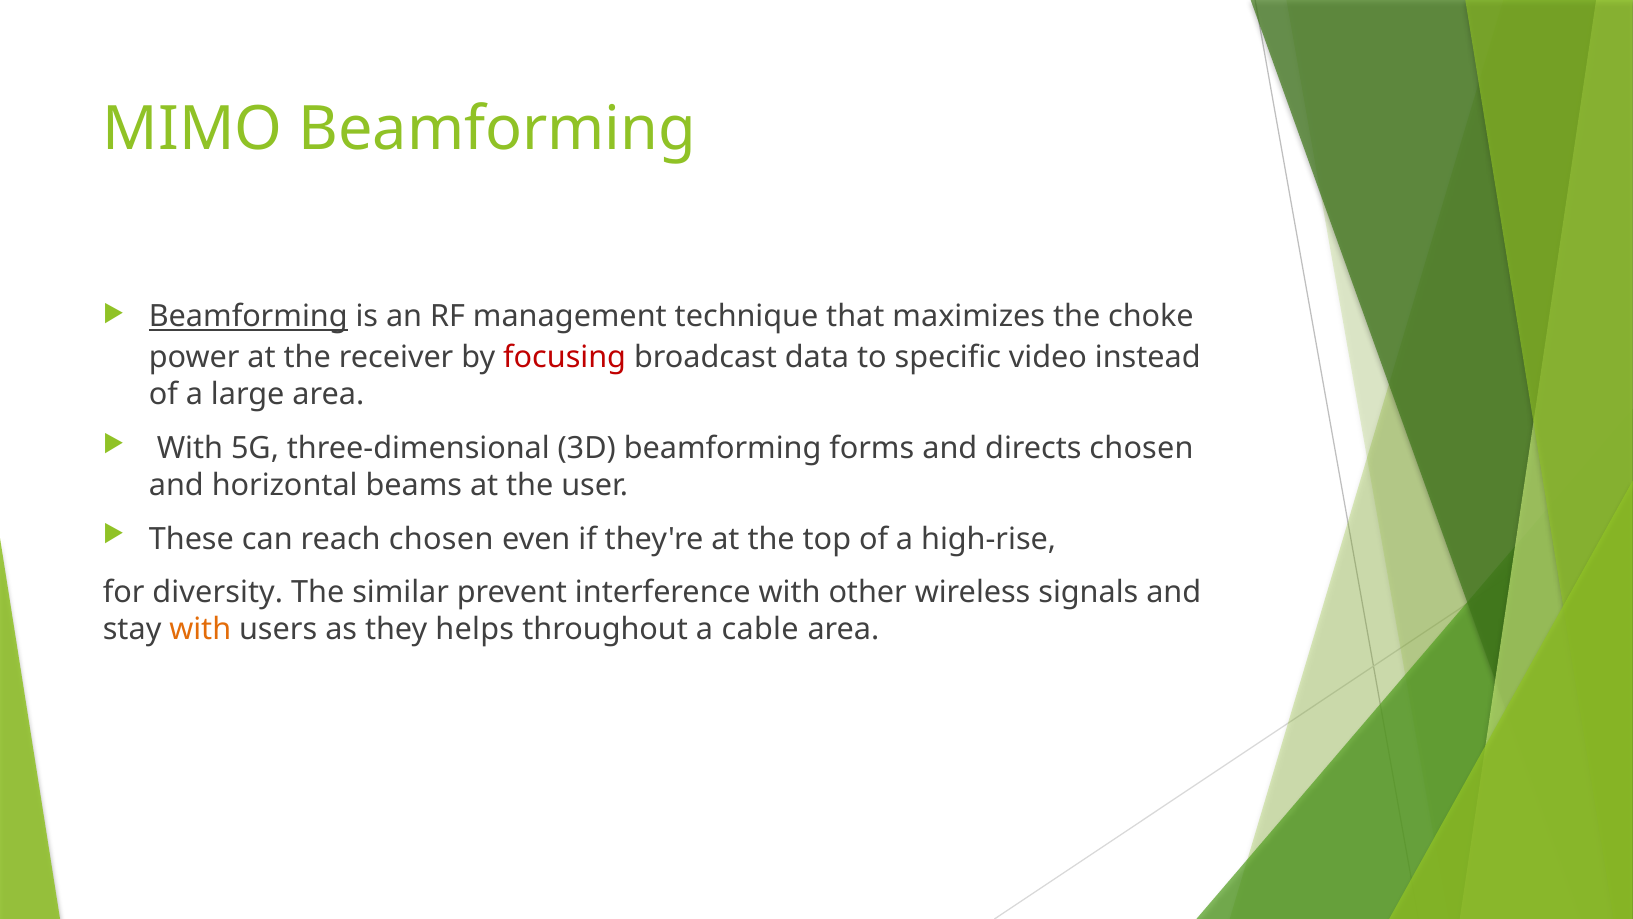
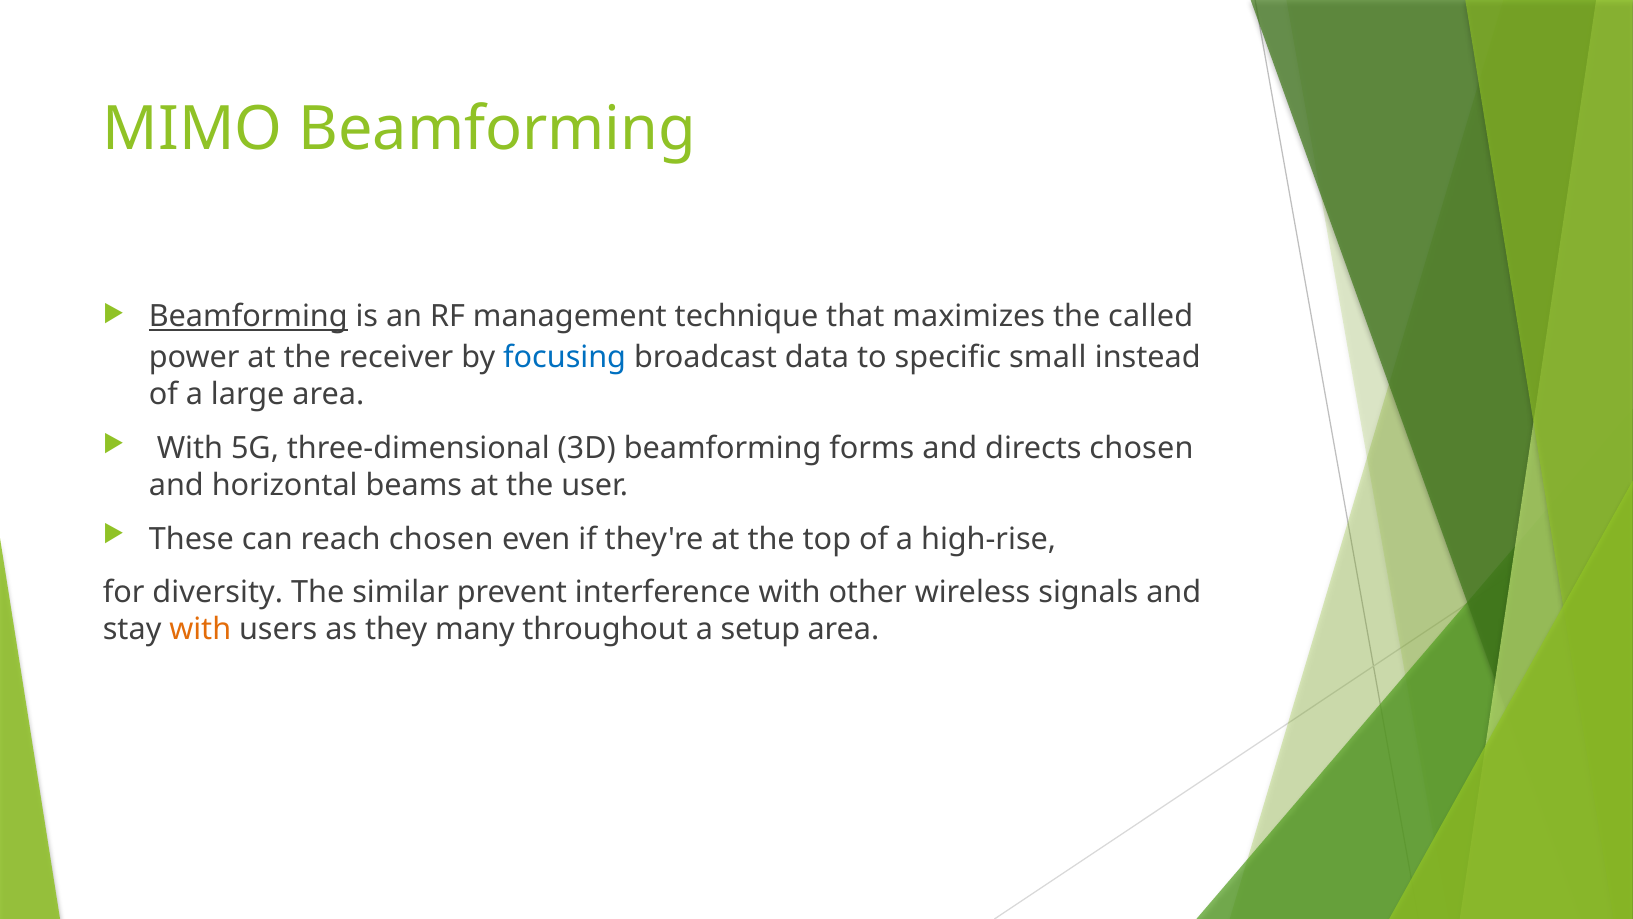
choke: choke -> called
focusing colour: red -> blue
video: video -> small
helps: helps -> many
cable: cable -> setup
